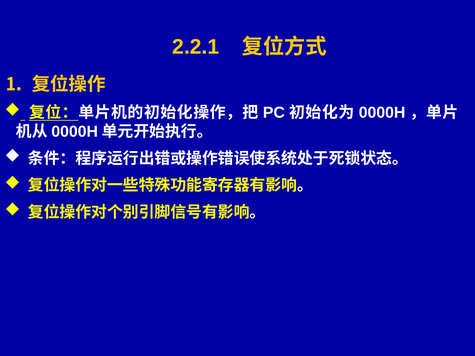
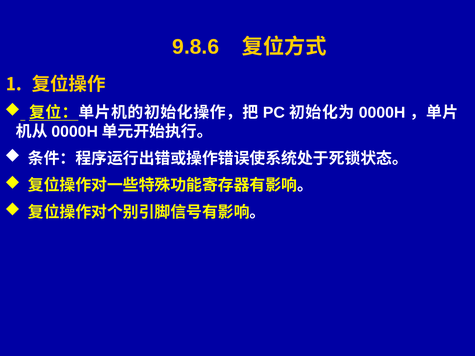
2.2.1: 2.2.1 -> 9.8.6
